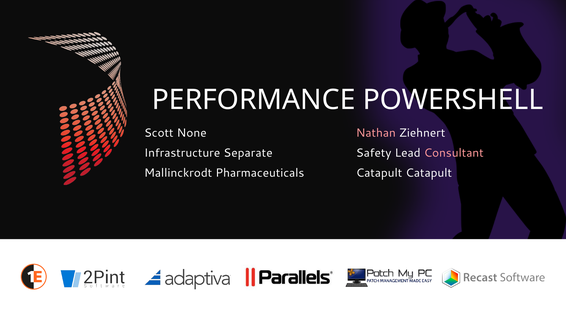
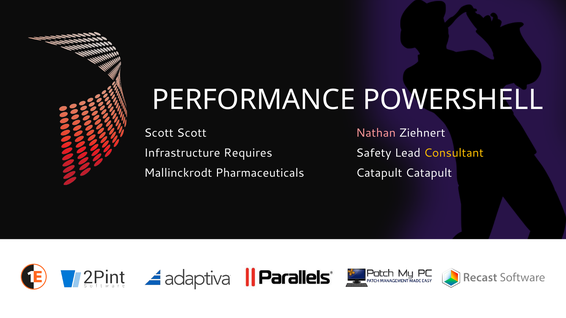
Scott None: None -> Scott
Separate: Separate -> Requires
Consultant colour: pink -> yellow
